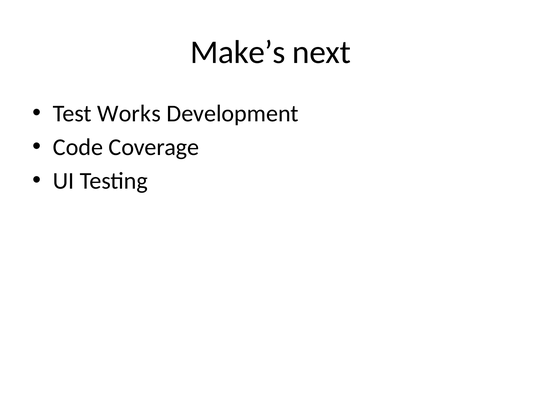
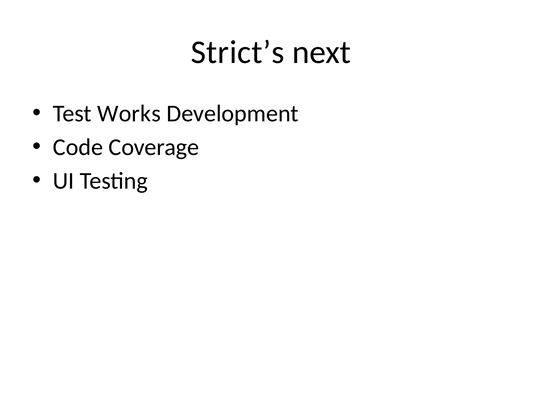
Make’s: Make’s -> Strict’s
